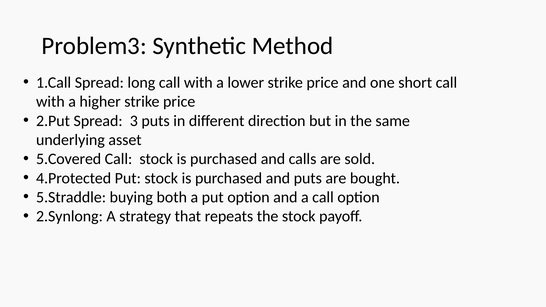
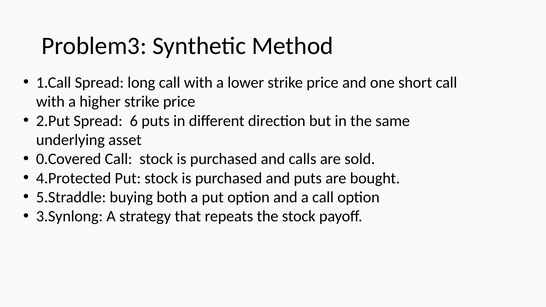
3: 3 -> 6
5.Covered: 5.Covered -> 0.Covered
2.Synlong: 2.Synlong -> 3.Synlong
